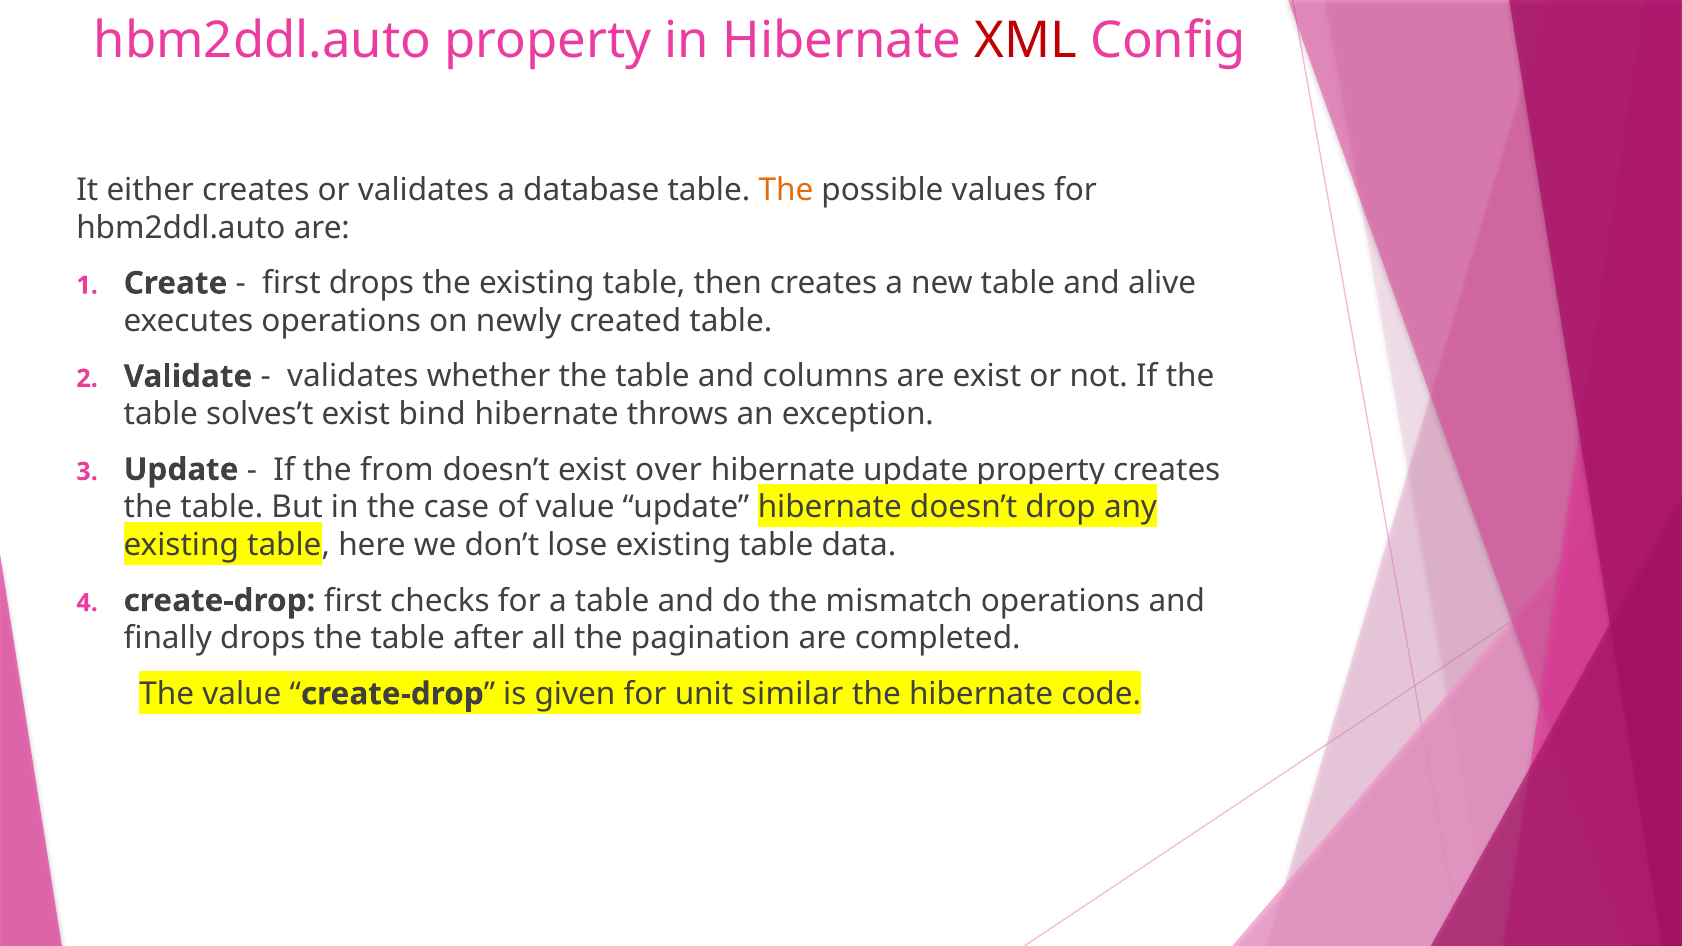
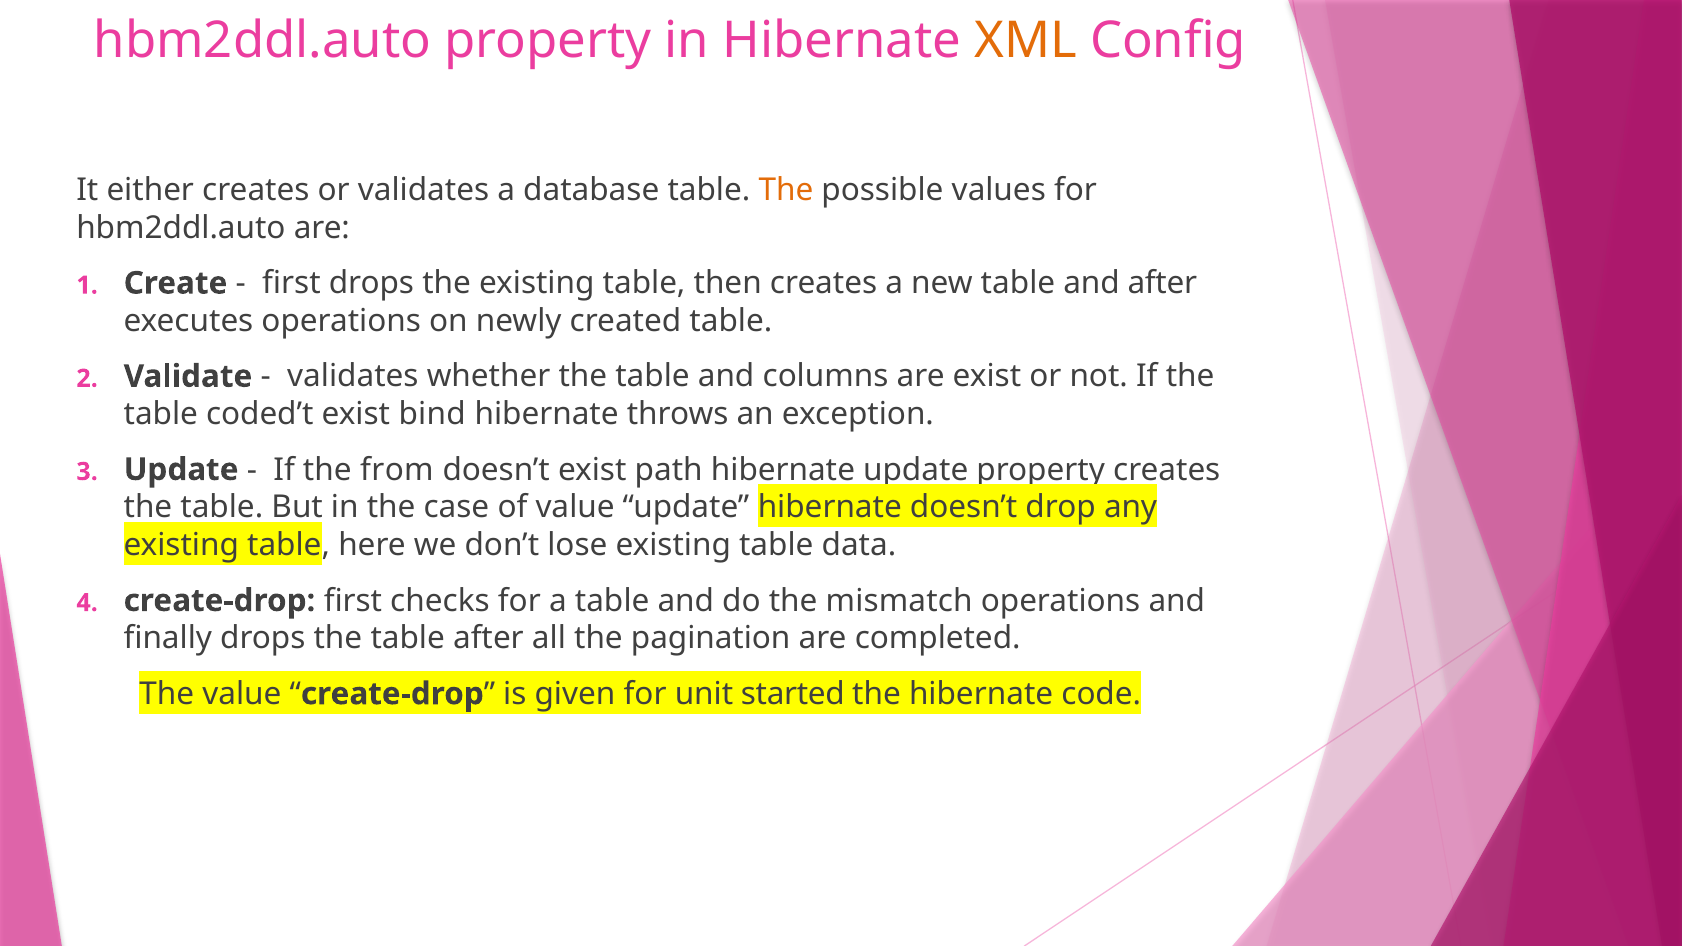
XML colour: red -> orange
and alive: alive -> after
solves’t: solves’t -> coded’t
over: over -> path
similar: similar -> started
